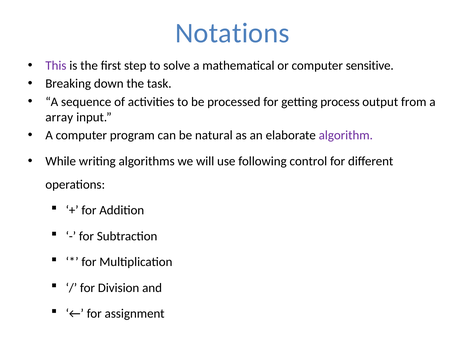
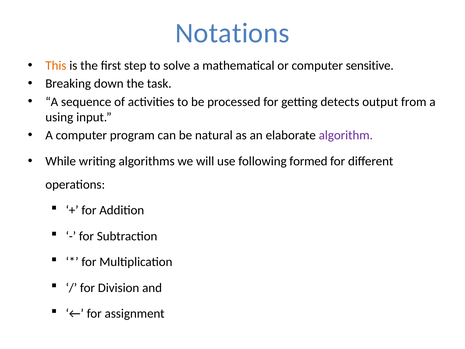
This colour: purple -> orange
process: process -> detects
array: array -> using
control: control -> formed
